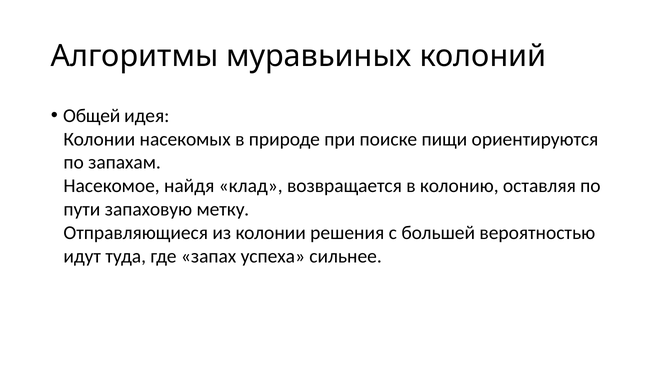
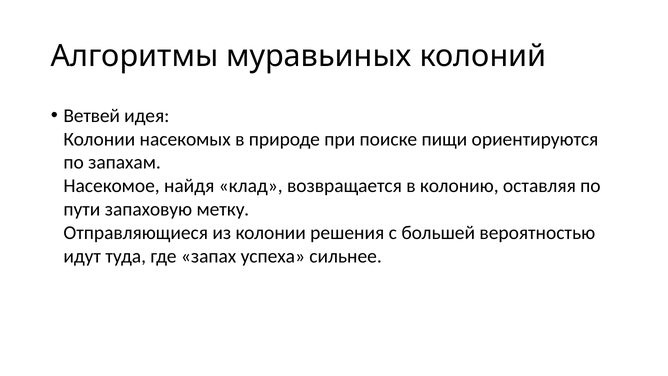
Общей: Общей -> Ветвей
